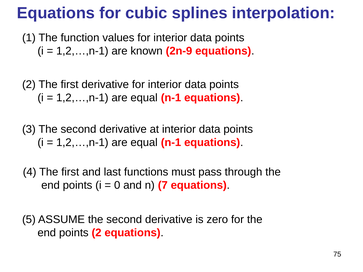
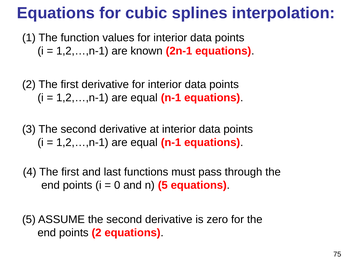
2n-9: 2n-9 -> 2n-1
n 7: 7 -> 5
